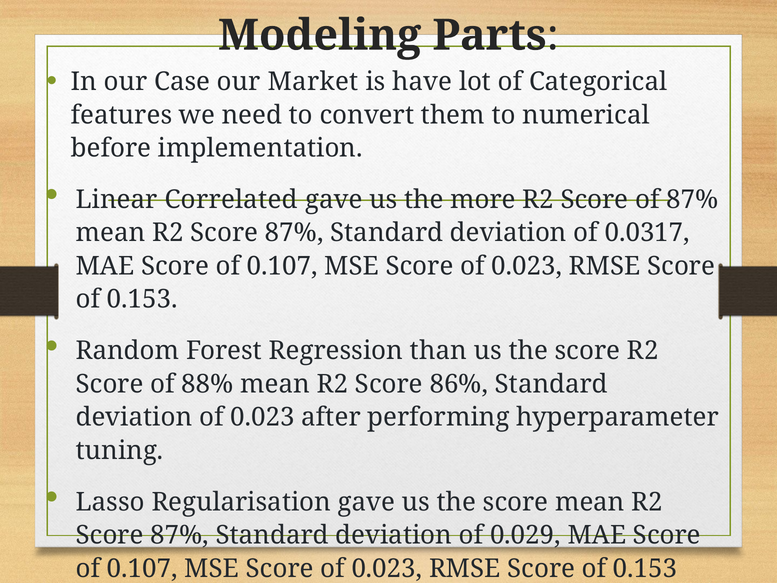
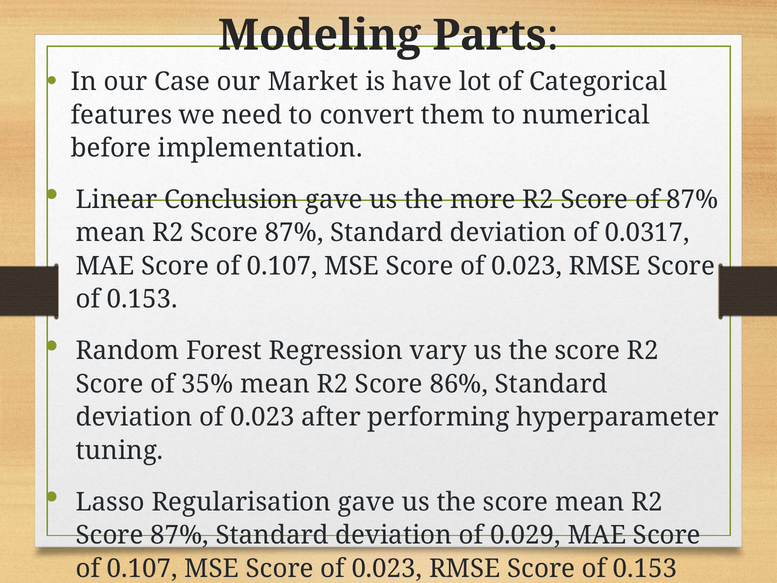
Correlated: Correlated -> Conclusion
than: than -> vary
88%: 88% -> 35%
